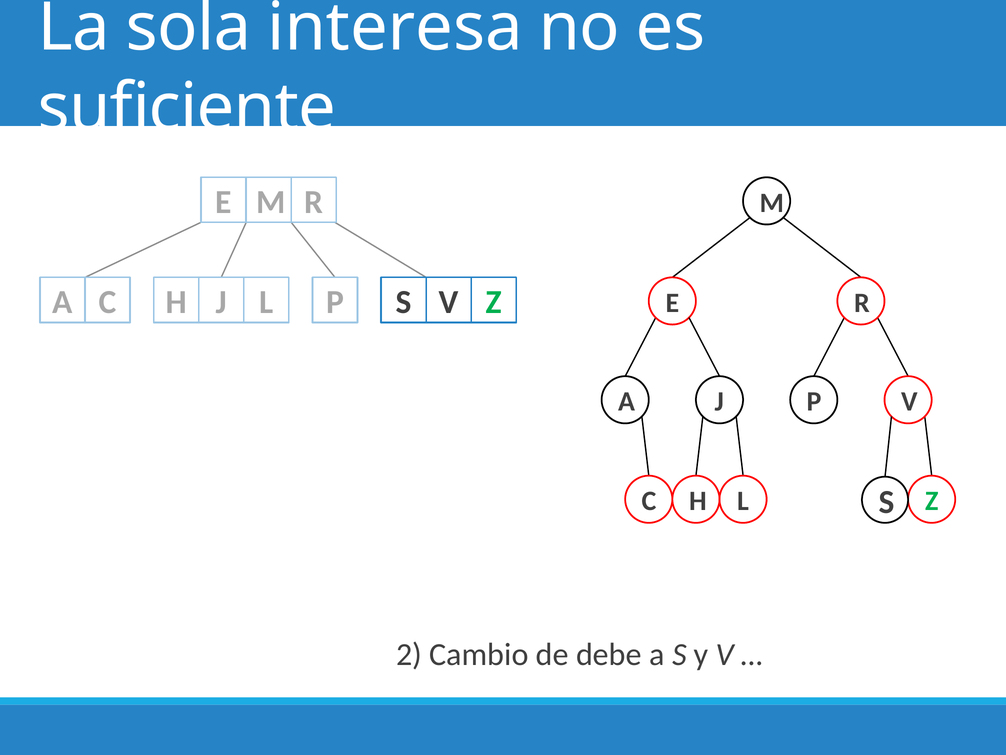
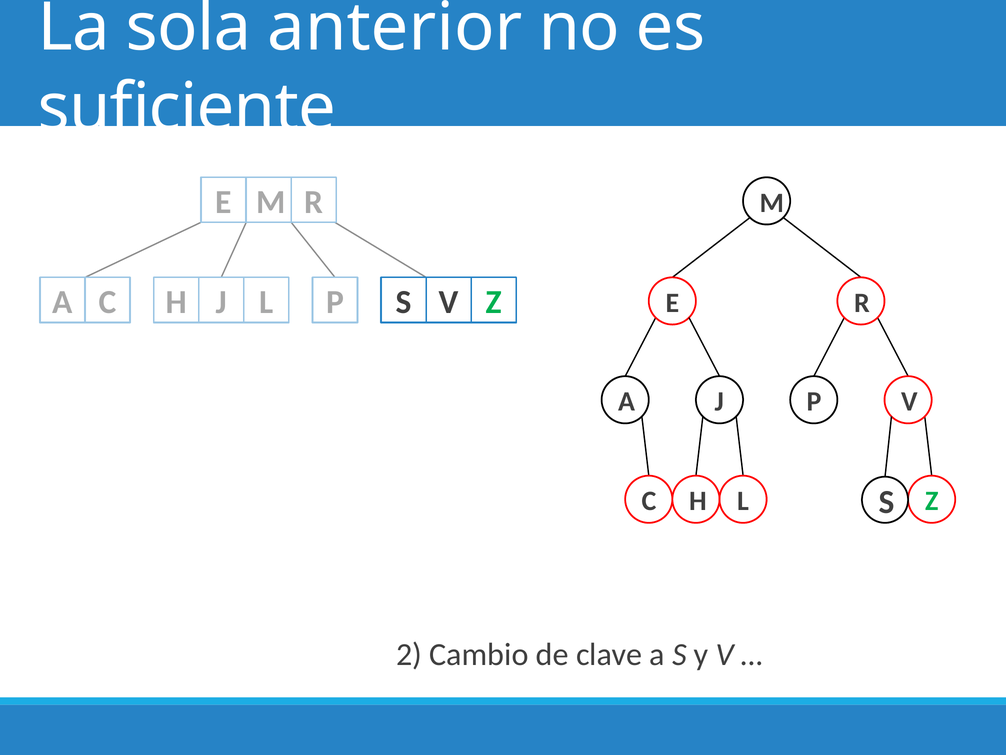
interesa: interesa -> anterior
debe: debe -> clave
